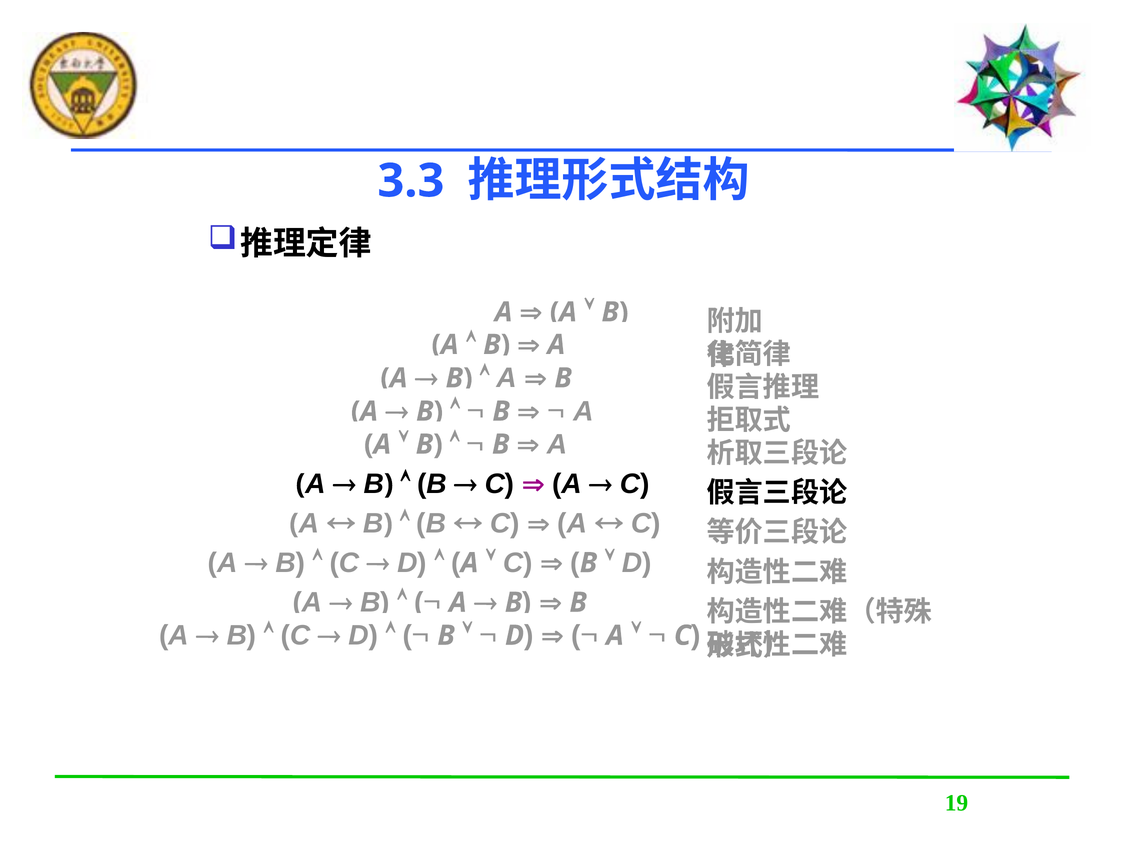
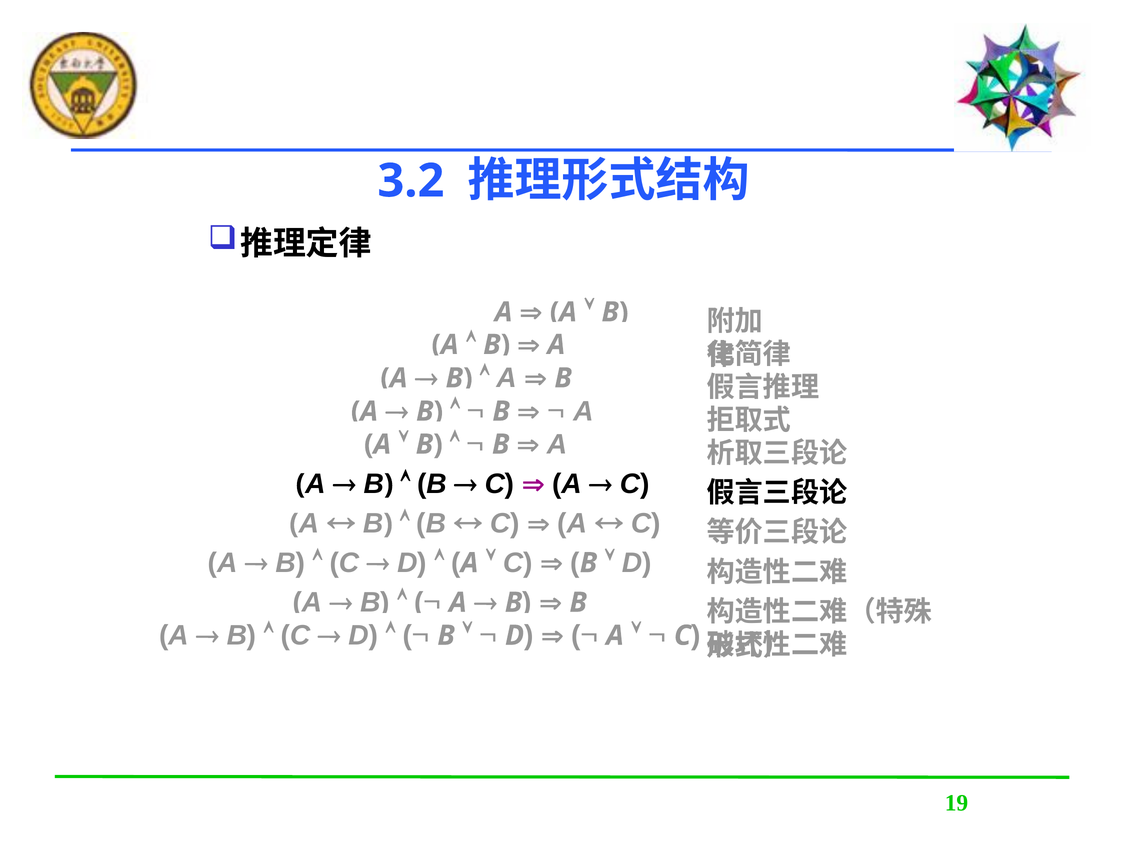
3.3: 3.3 -> 3.2
